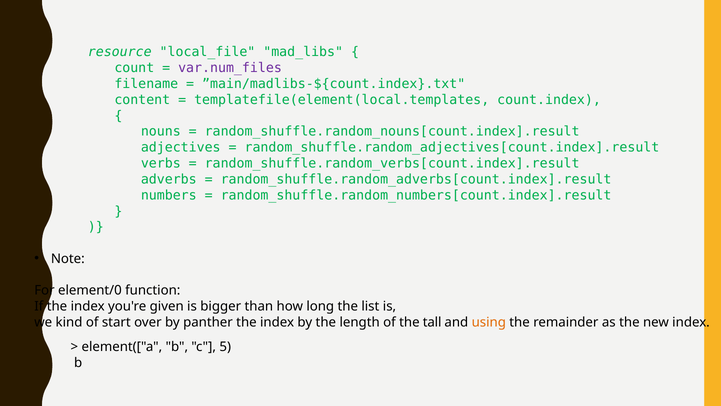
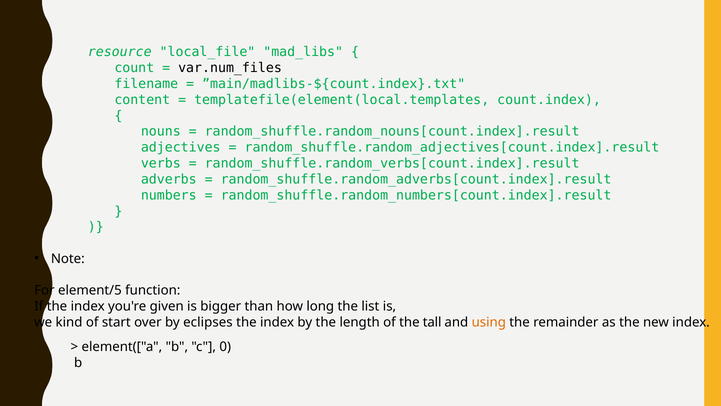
var.num_files colour: purple -> black
element/0: element/0 -> element/5
panther: panther -> eclipses
5: 5 -> 0
